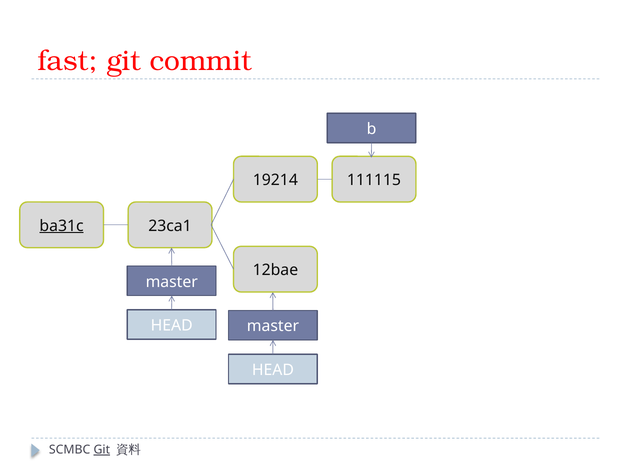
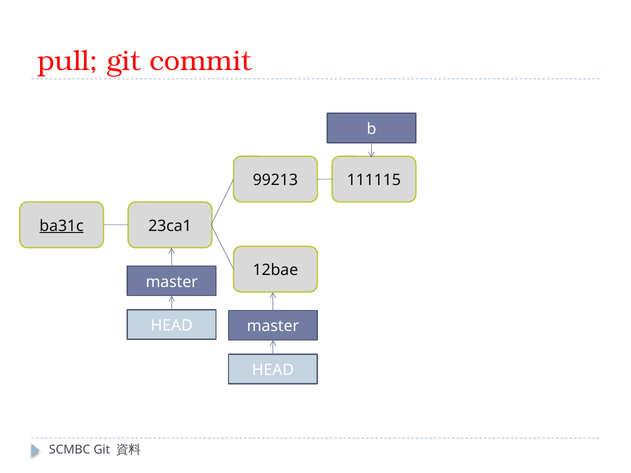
fast: fast -> pull
19214: 19214 -> 99213
Git at (102, 450) underline: present -> none
